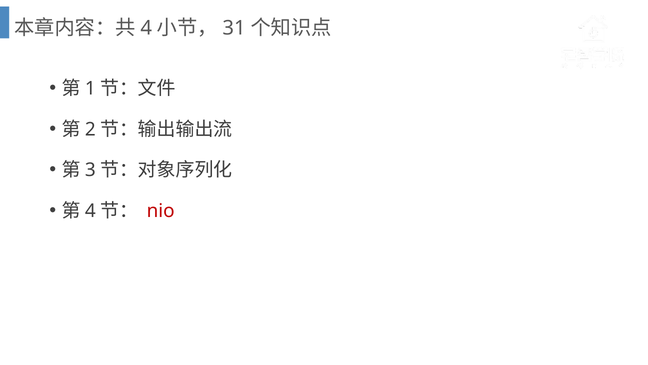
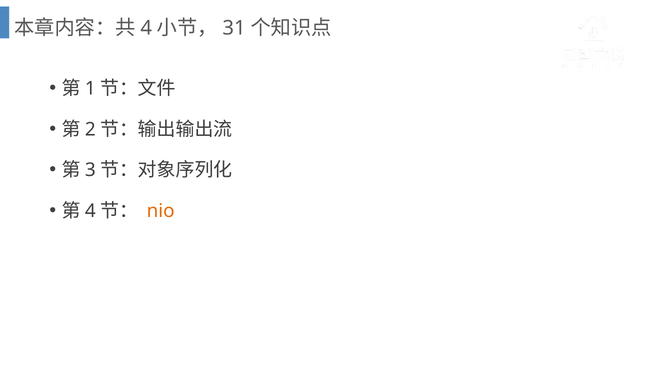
nio colour: red -> orange
